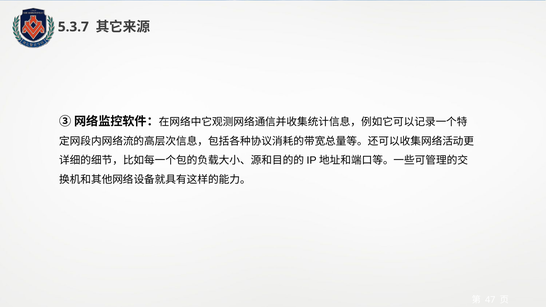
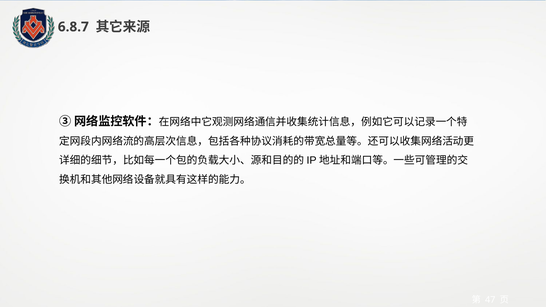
5.3.7: 5.3.7 -> 6.8.7
